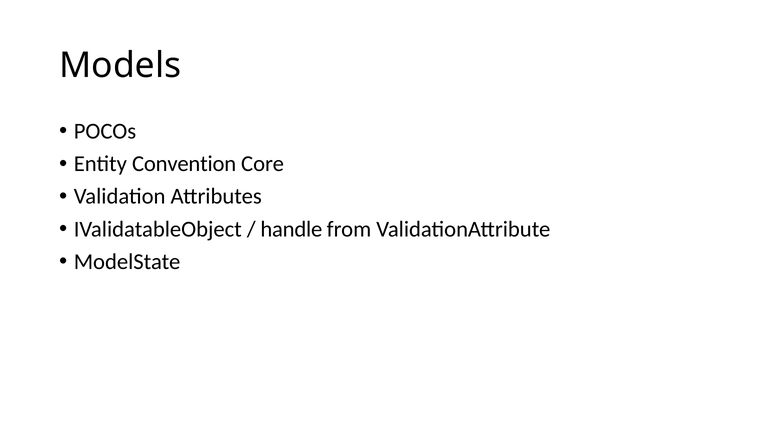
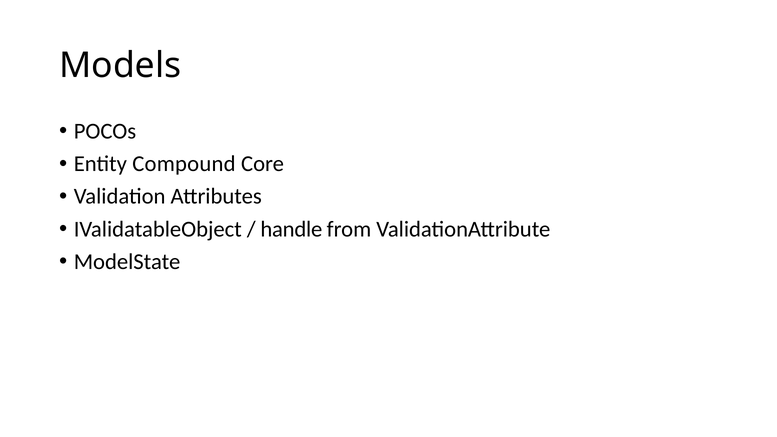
Convention: Convention -> Compound
